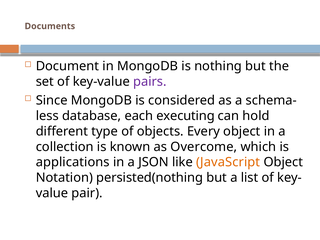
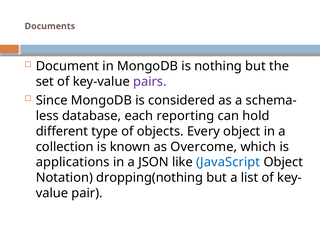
executing: executing -> reporting
JavaScript colour: orange -> blue
persisted(nothing: persisted(nothing -> dropping(nothing
